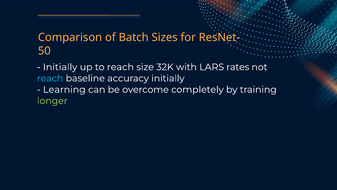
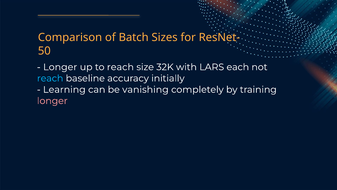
Initially at (60, 67): Initially -> Longer
rates: rates -> each
overcome: overcome -> vanishing
longer at (52, 101) colour: light green -> pink
